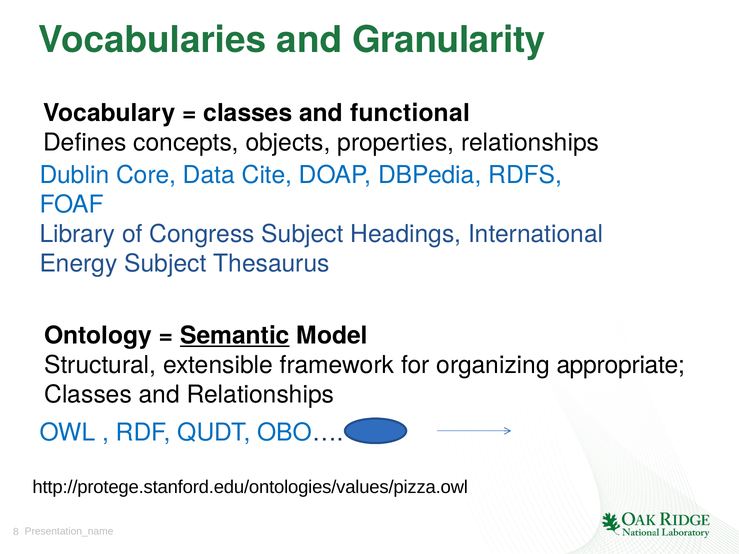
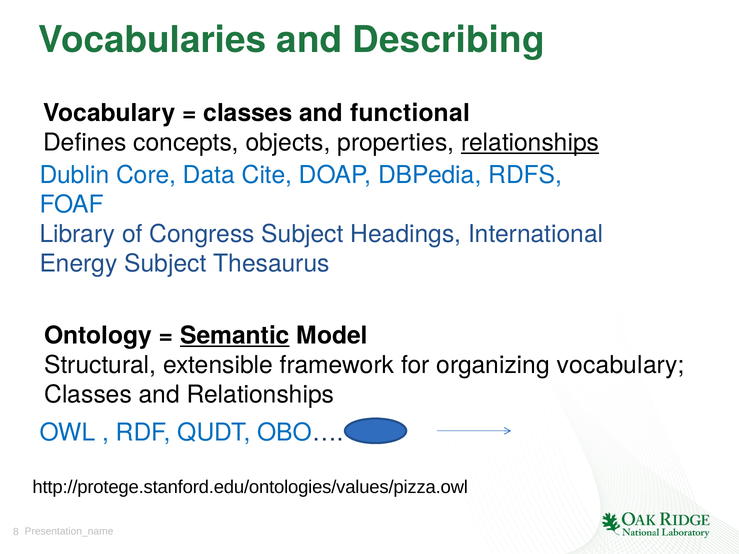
Granularity: Granularity -> Describing
relationships at (530, 143) underline: none -> present
organizing appropriate: appropriate -> vocabulary
